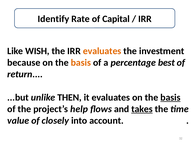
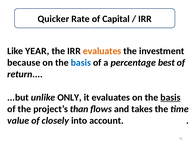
Identify: Identify -> Quicker
WISH: WISH -> YEAR
basis at (81, 63) colour: orange -> blue
THEN: THEN -> ONLY
help: help -> than
takes underline: present -> none
